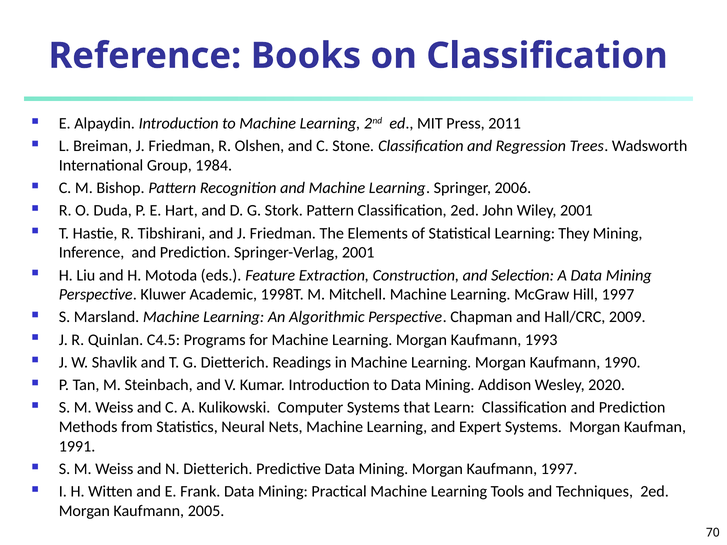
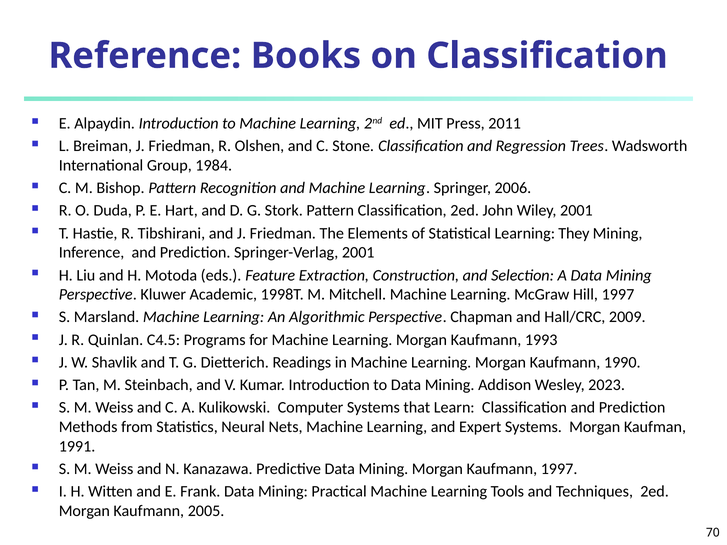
2020: 2020 -> 2023
N Dietterich: Dietterich -> Kanazawa
